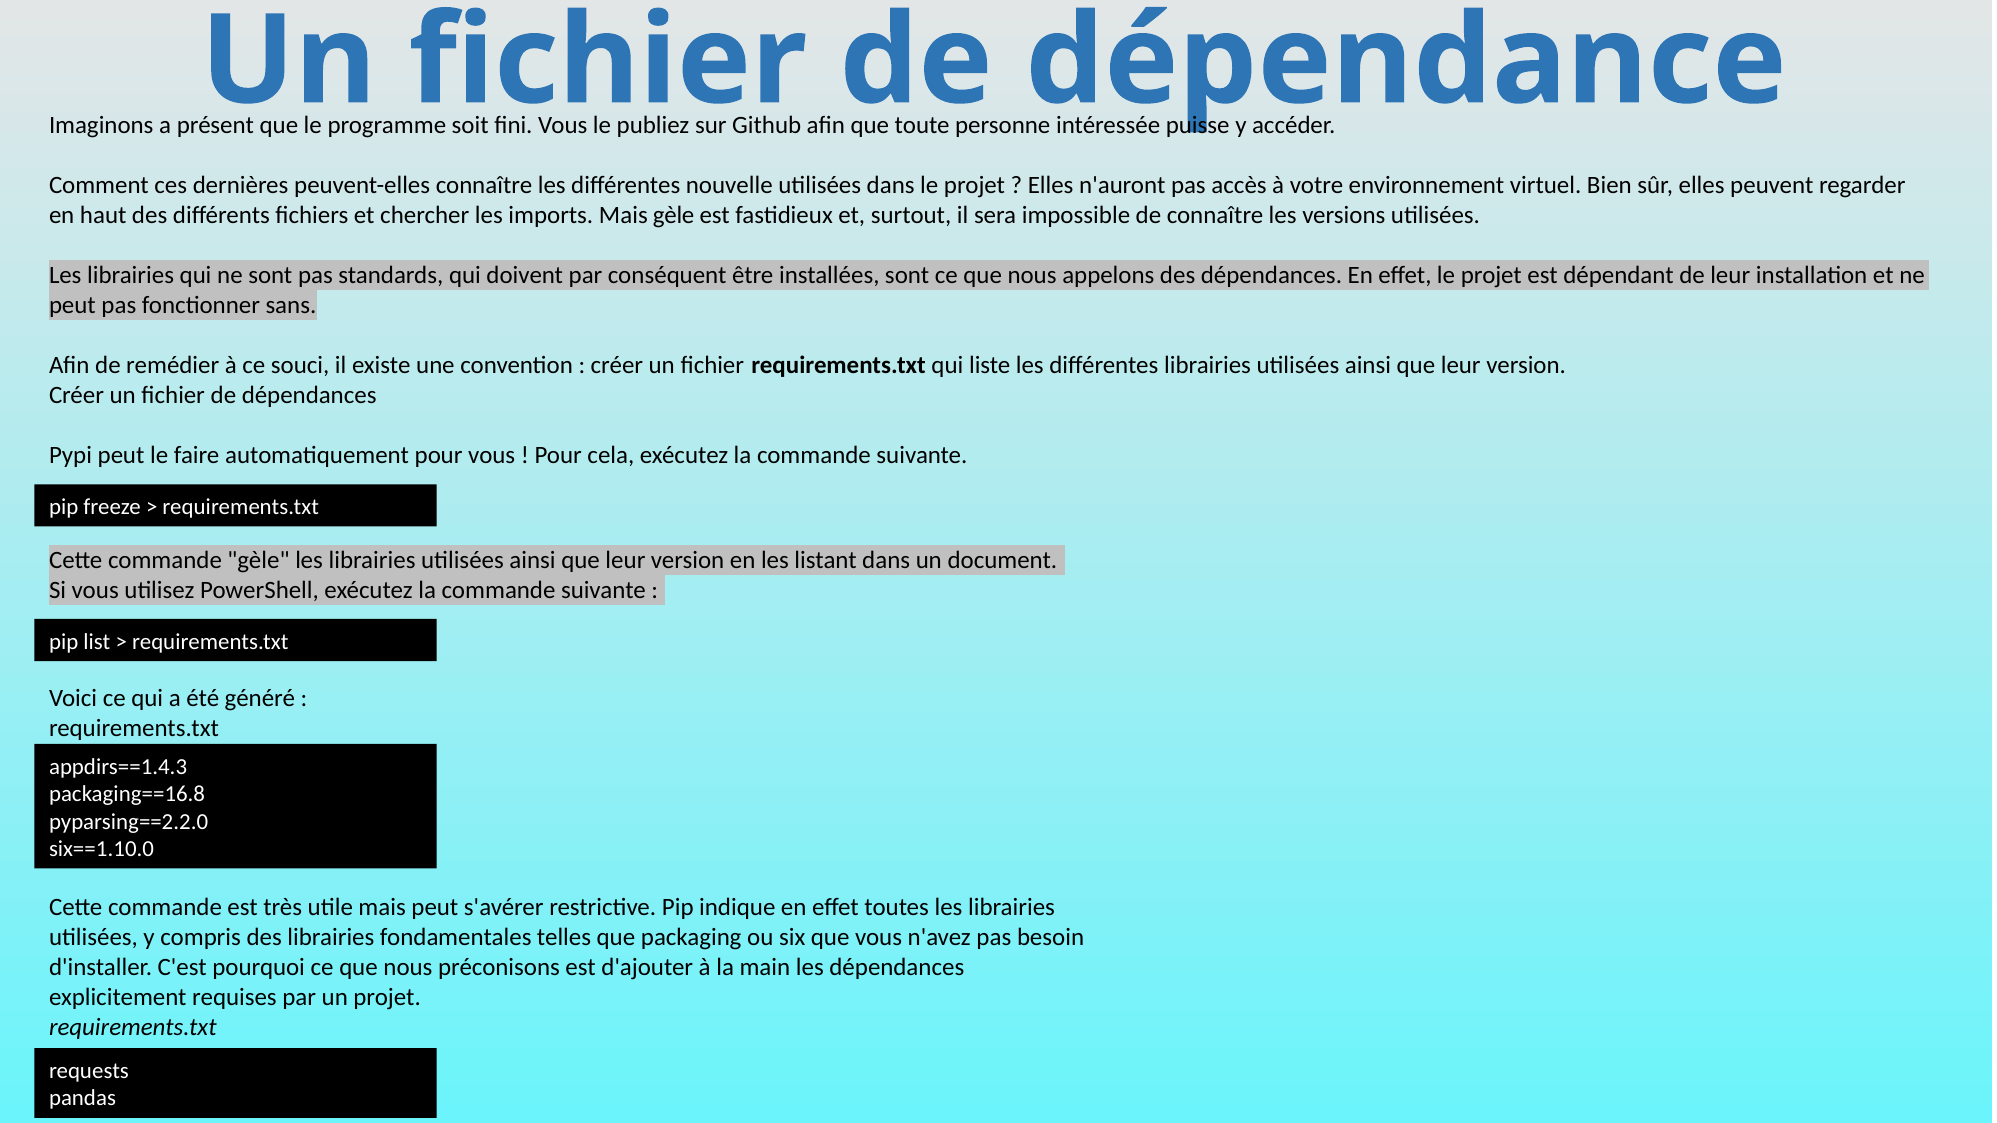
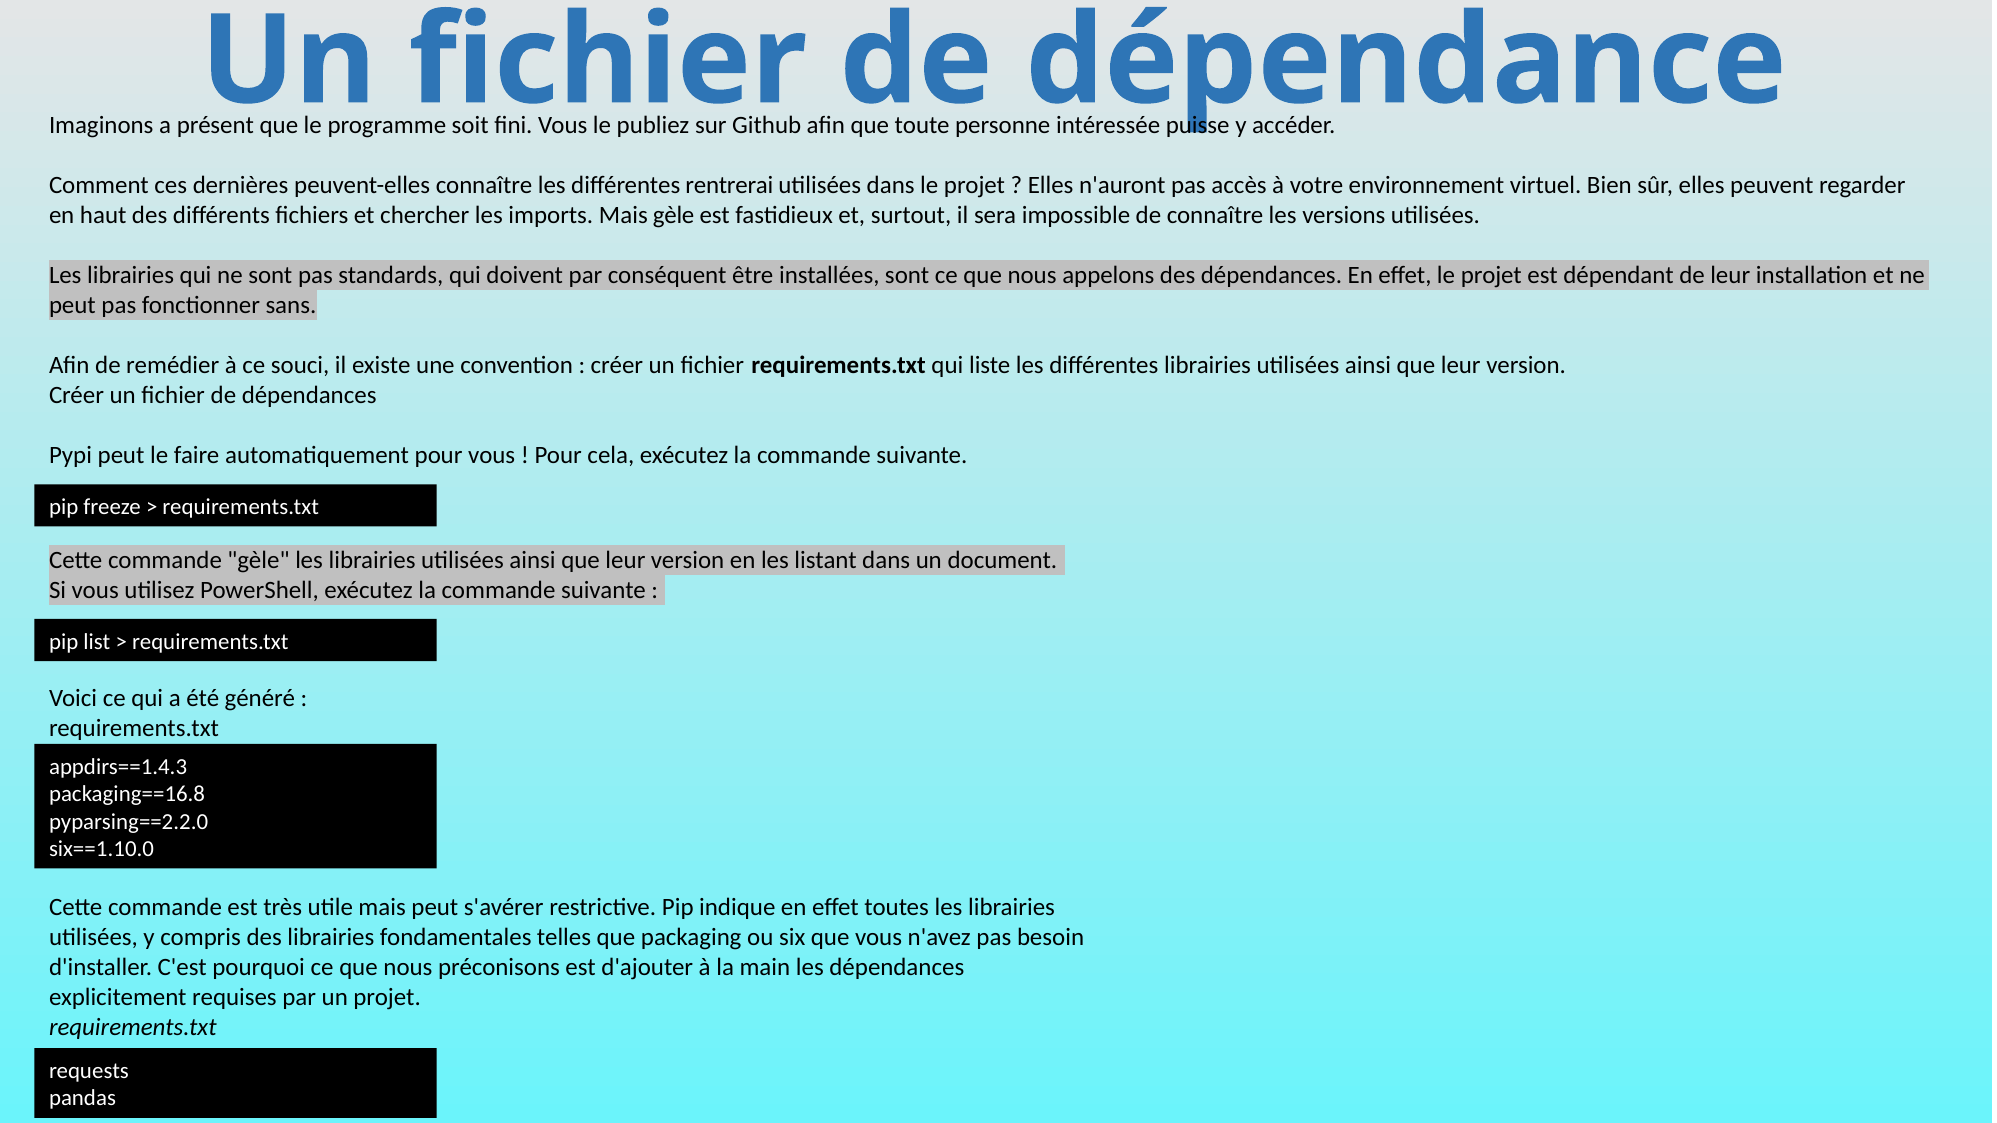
nouvelle: nouvelle -> rentrerai
